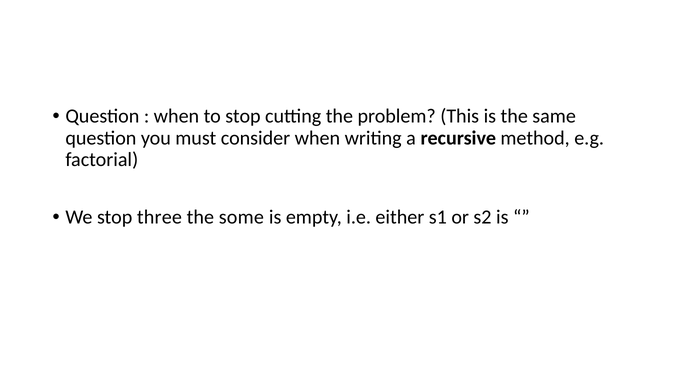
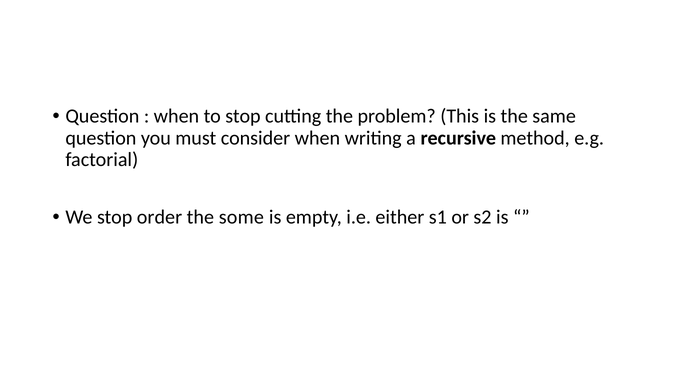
three: three -> order
